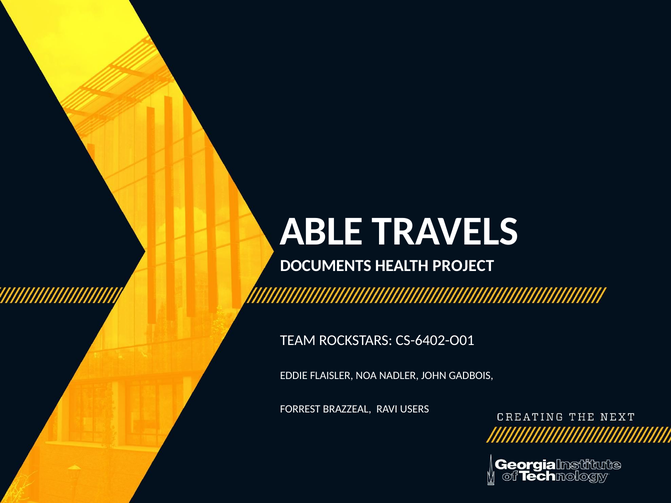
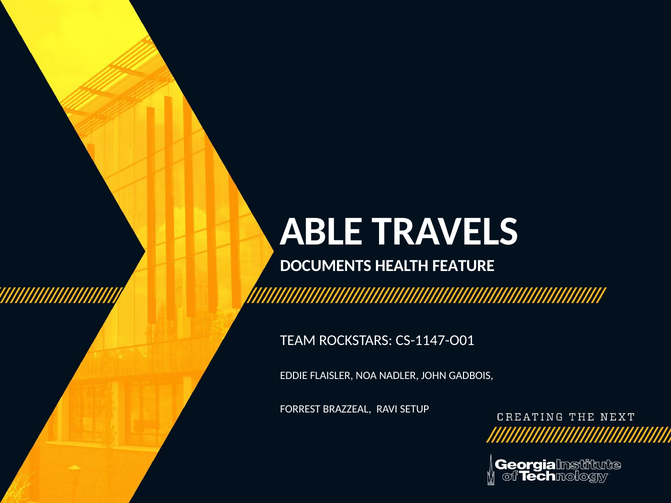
PROJECT: PROJECT -> FEATURE
CS-6402-O01: CS-6402-O01 -> CS-1147-O01
USERS: USERS -> SETUP
